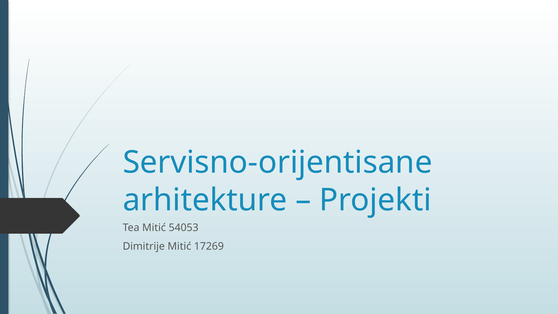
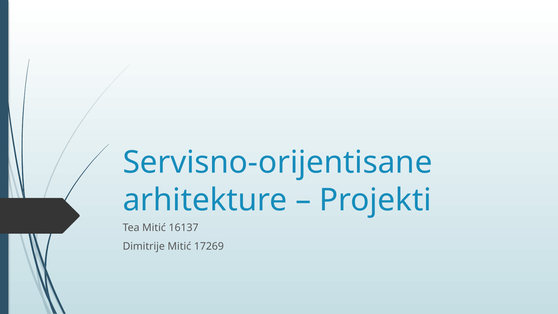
54053: 54053 -> 16137
